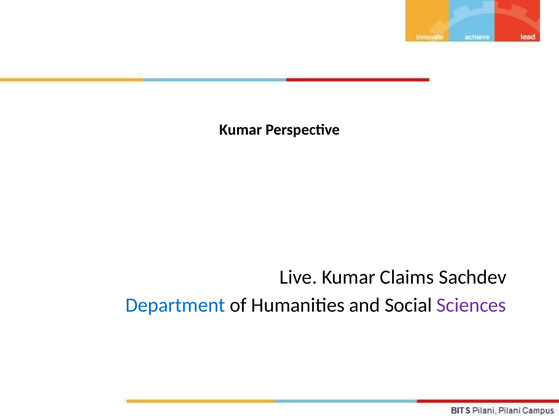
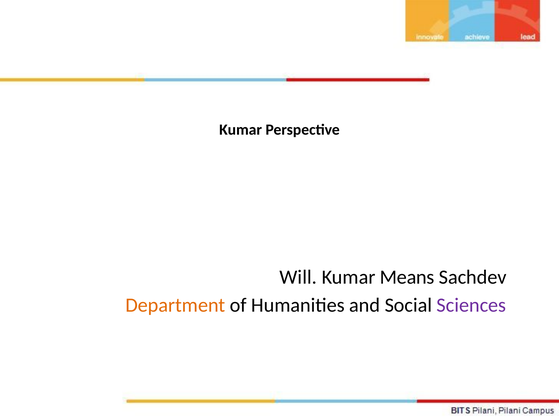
Live: Live -> Will
Claims: Claims -> Means
Department colour: blue -> orange
